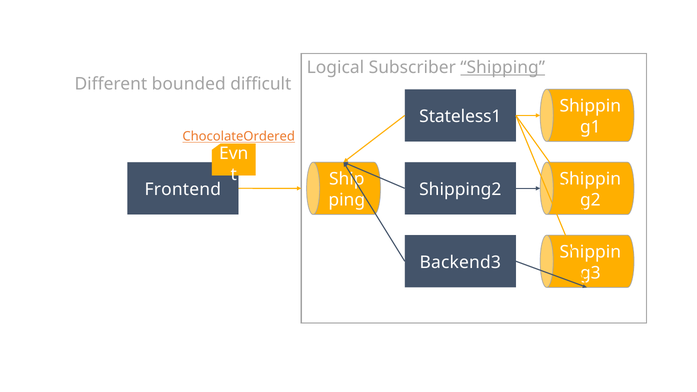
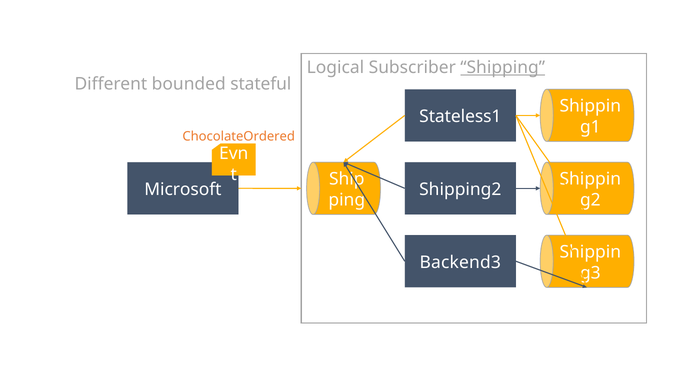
difficult: difficult -> stateful
ChocolateOrdered underline: present -> none
Frontend: Frontend -> Microsoft
